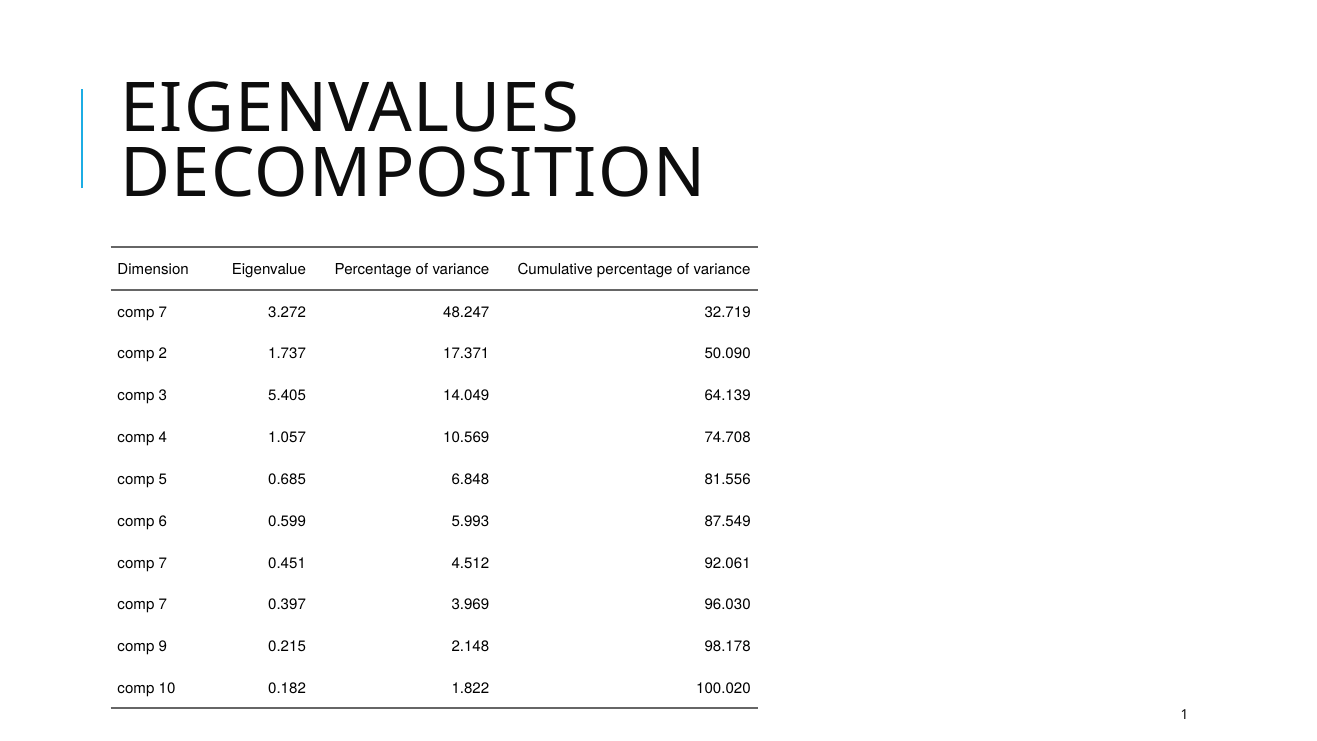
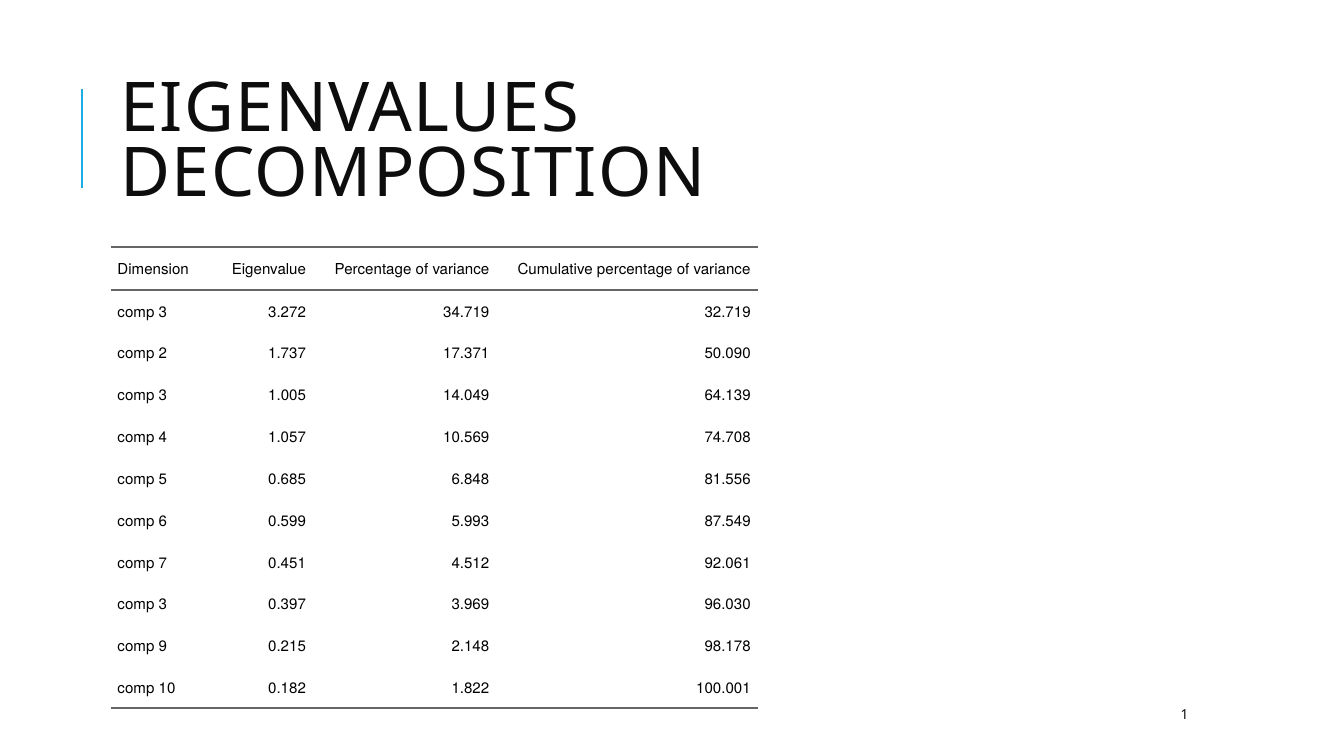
7 at (163, 312): 7 -> 3
48.247: 48.247 -> 34.719
5.405: 5.405 -> 1.005
7 at (163, 605): 7 -> 3
100.020: 100.020 -> 100.001
